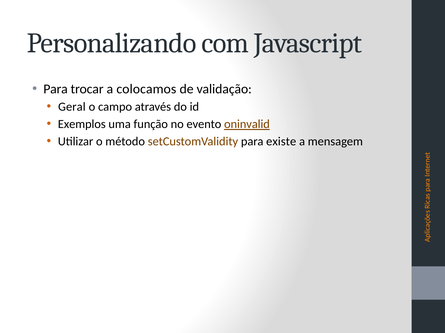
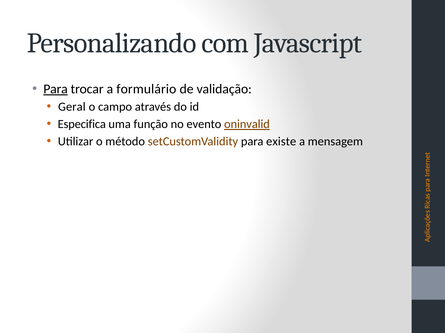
Para at (56, 89) underline: none -> present
colocamos: colocamos -> formulário
Exemplos: Exemplos -> Especifica
